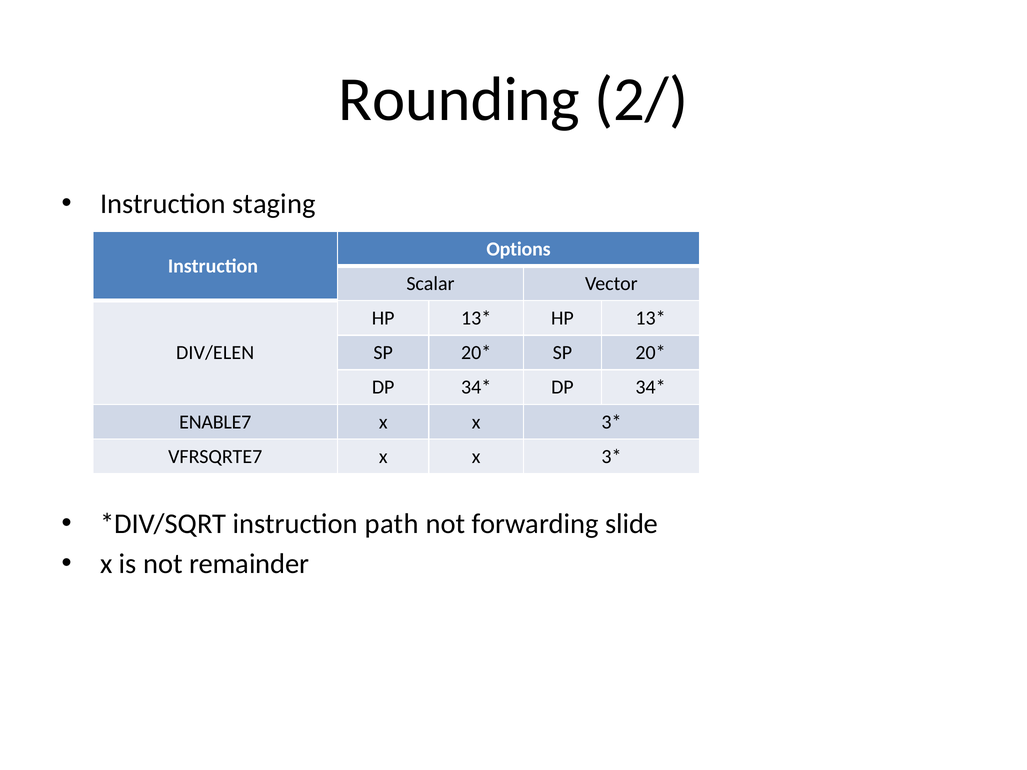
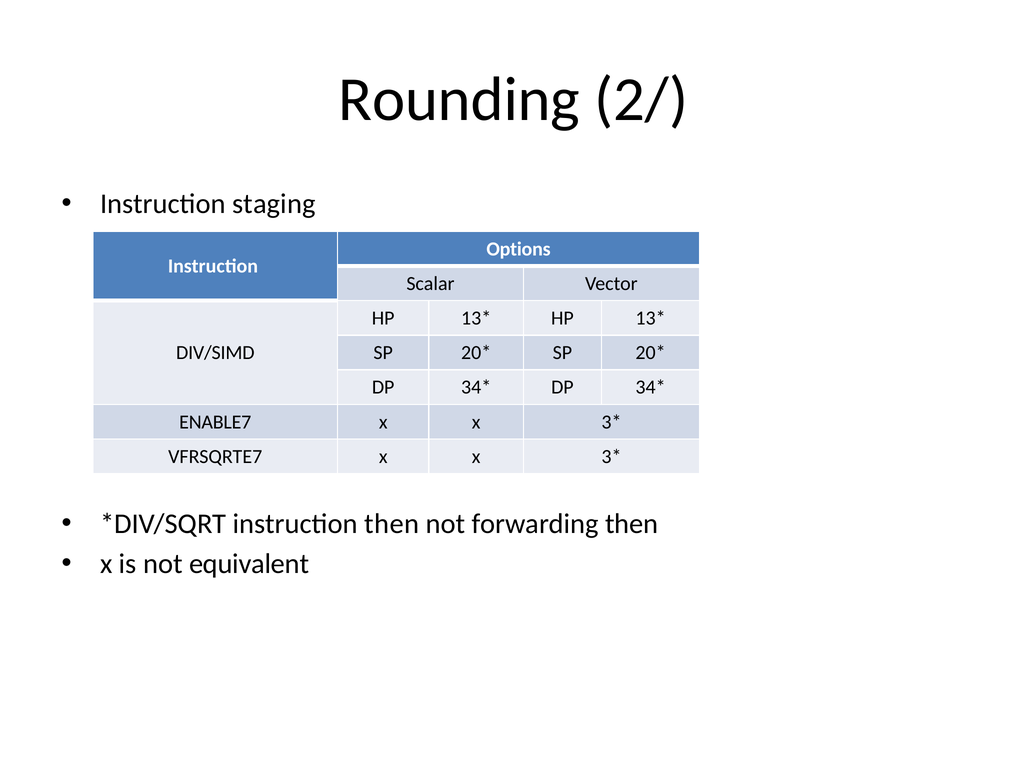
DIV/ELEN: DIV/ELEN -> DIV/SIMD
instruction path: path -> then
forwarding slide: slide -> then
remainder: remainder -> equivalent
